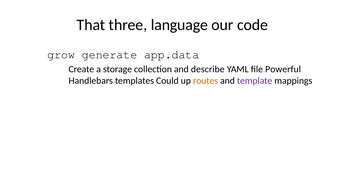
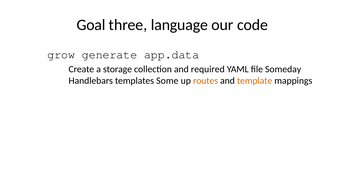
That: That -> Goal
describe: describe -> required
Powerful: Powerful -> Someday
Could: Could -> Some
template colour: purple -> orange
